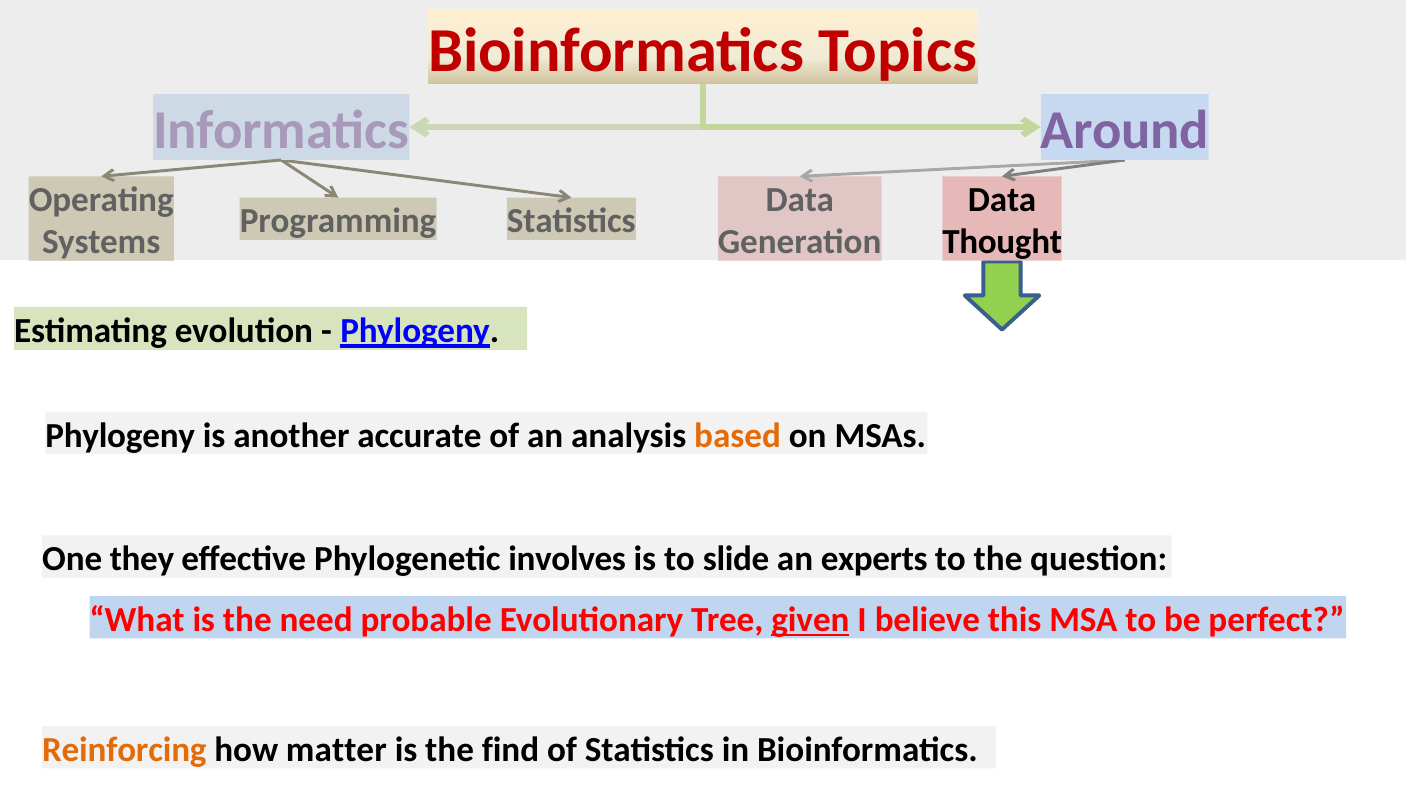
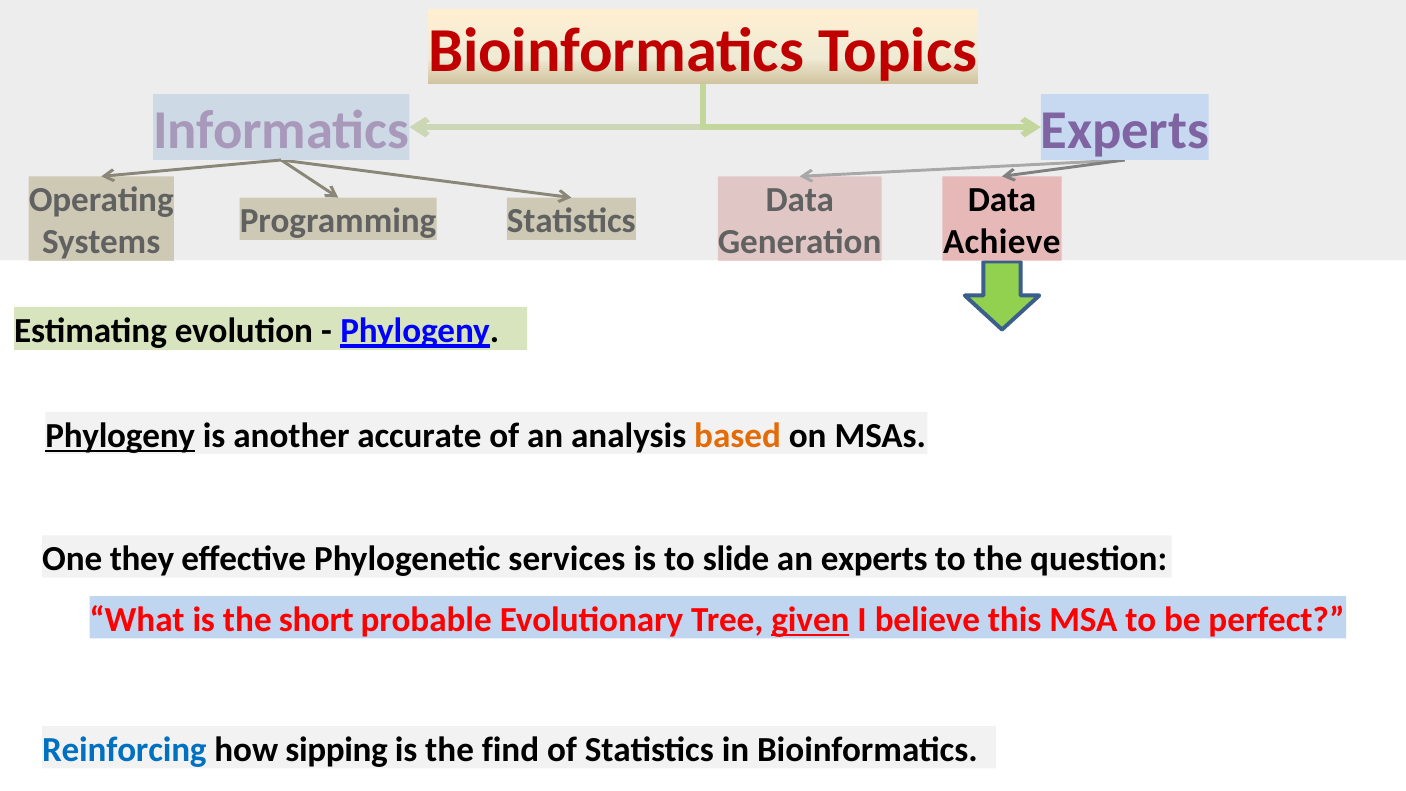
Around at (1125, 131): Around -> Experts
Thought: Thought -> Achieve
Phylogeny at (120, 435) underline: none -> present
involves: involves -> services
need: need -> short
Reinforcing colour: orange -> blue
matter: matter -> sipping
